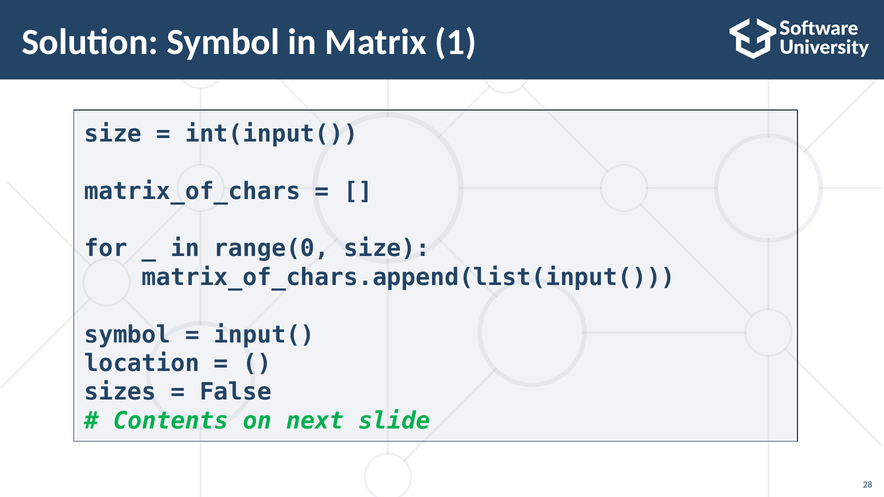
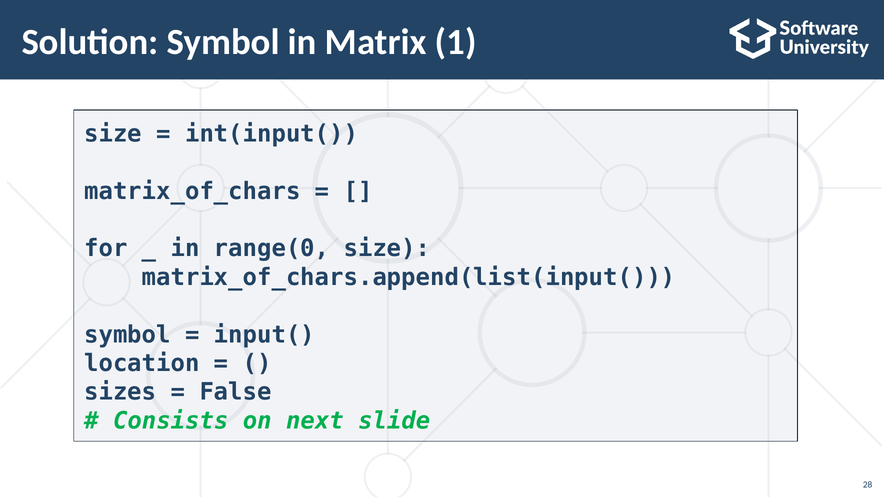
Contents: Contents -> Consists
